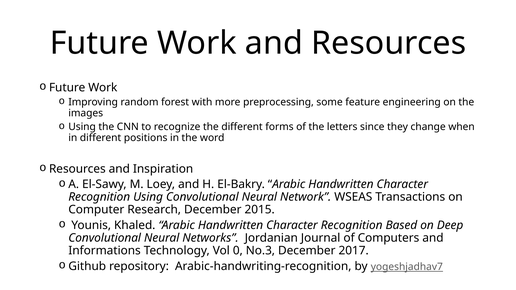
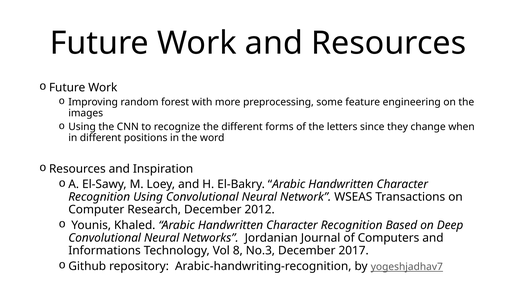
2015: 2015 -> 2012
0: 0 -> 8
